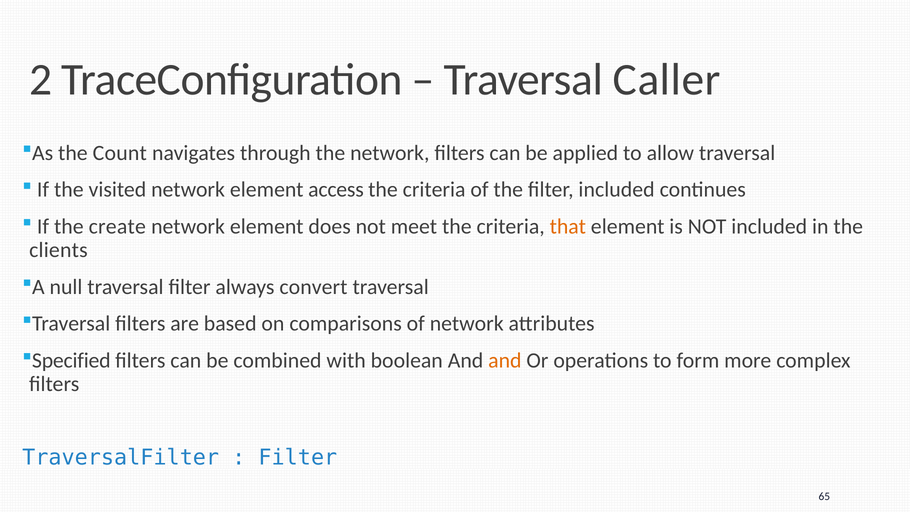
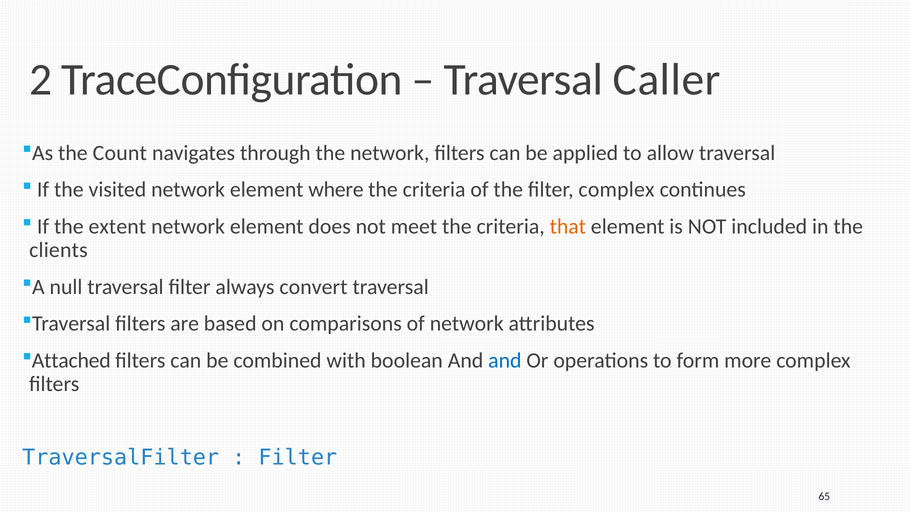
access: access -> where
filter included: included -> complex
create: create -> extent
Specified: Specified -> Attached
and at (505, 360) colour: orange -> blue
